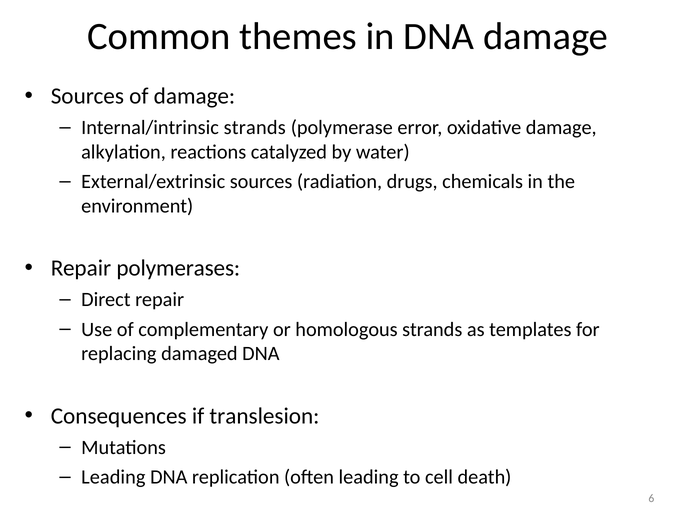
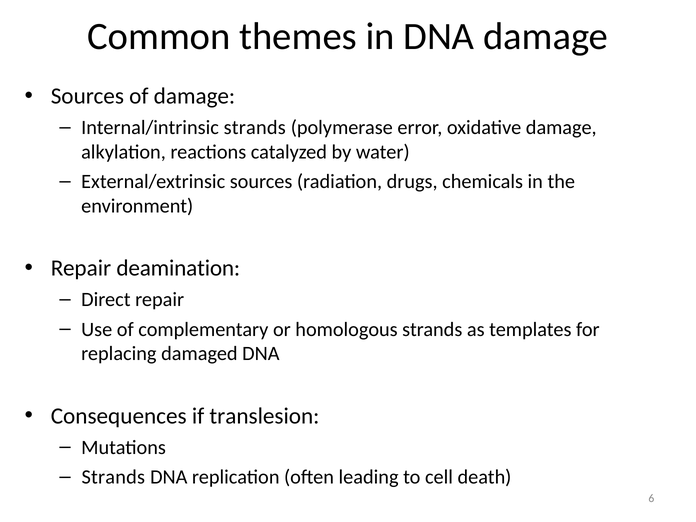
polymerases: polymerases -> deamination
Leading at (113, 477): Leading -> Strands
